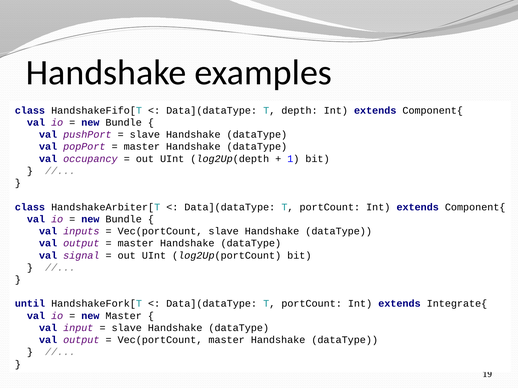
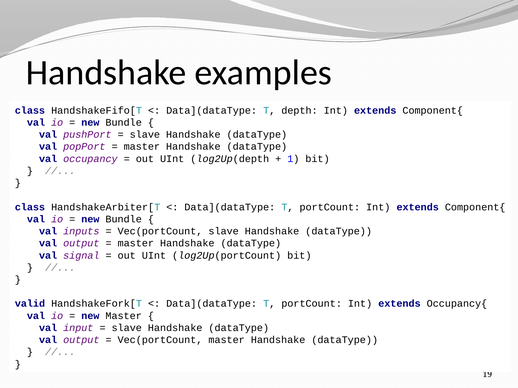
until: until -> valid
Integrate{: Integrate{ -> Occupancy{
